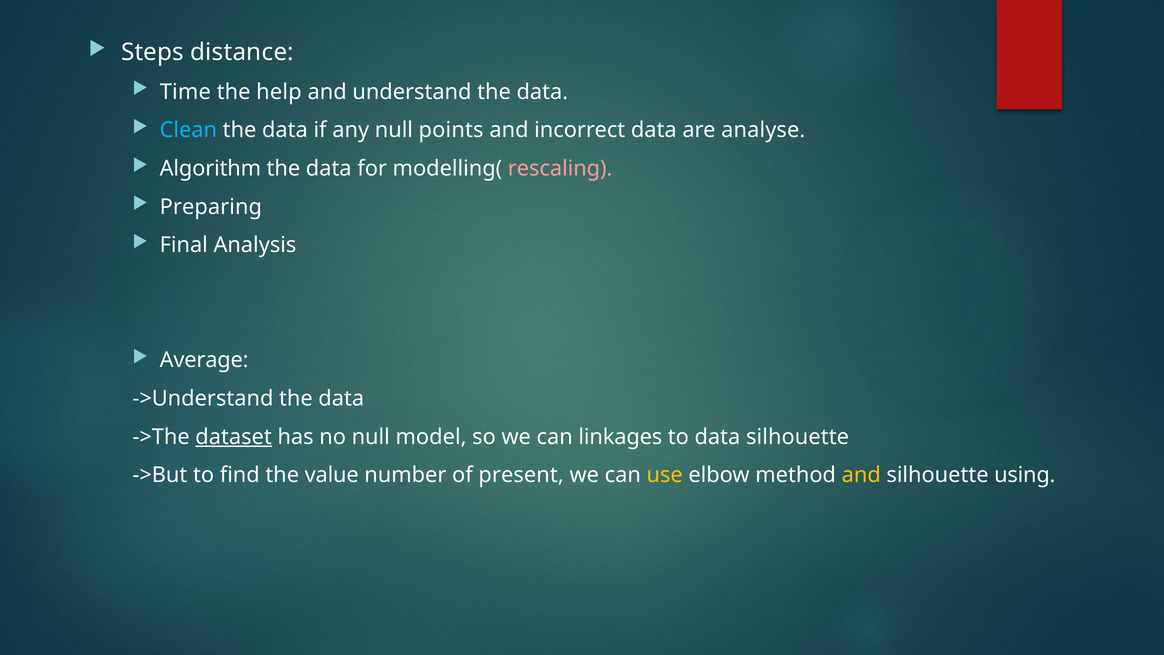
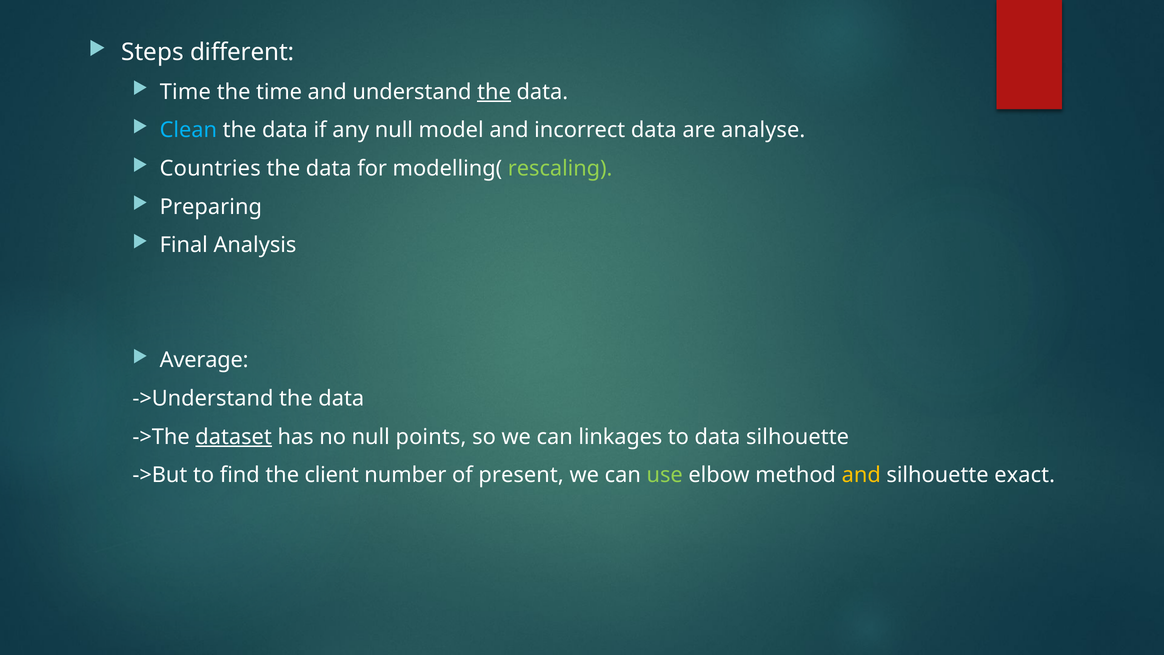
distance: distance -> different
the help: help -> time
the at (494, 92) underline: none -> present
points: points -> model
Algorithm: Algorithm -> Countries
rescaling colour: pink -> light green
model: model -> points
value: value -> client
use colour: yellow -> light green
using: using -> exact
